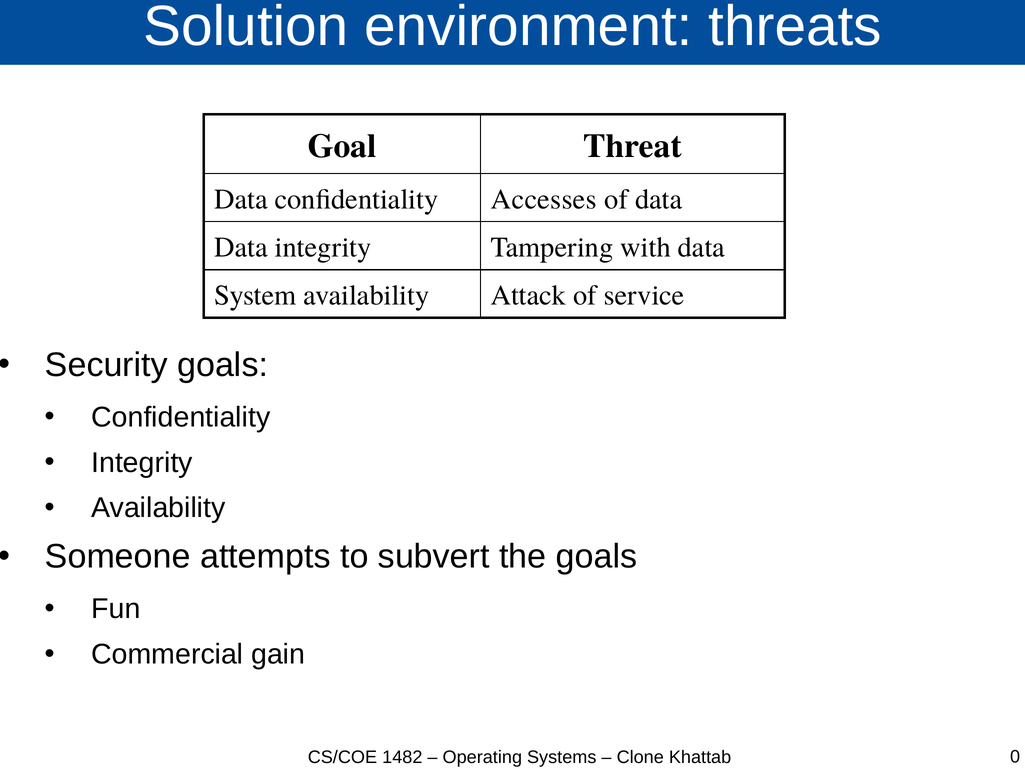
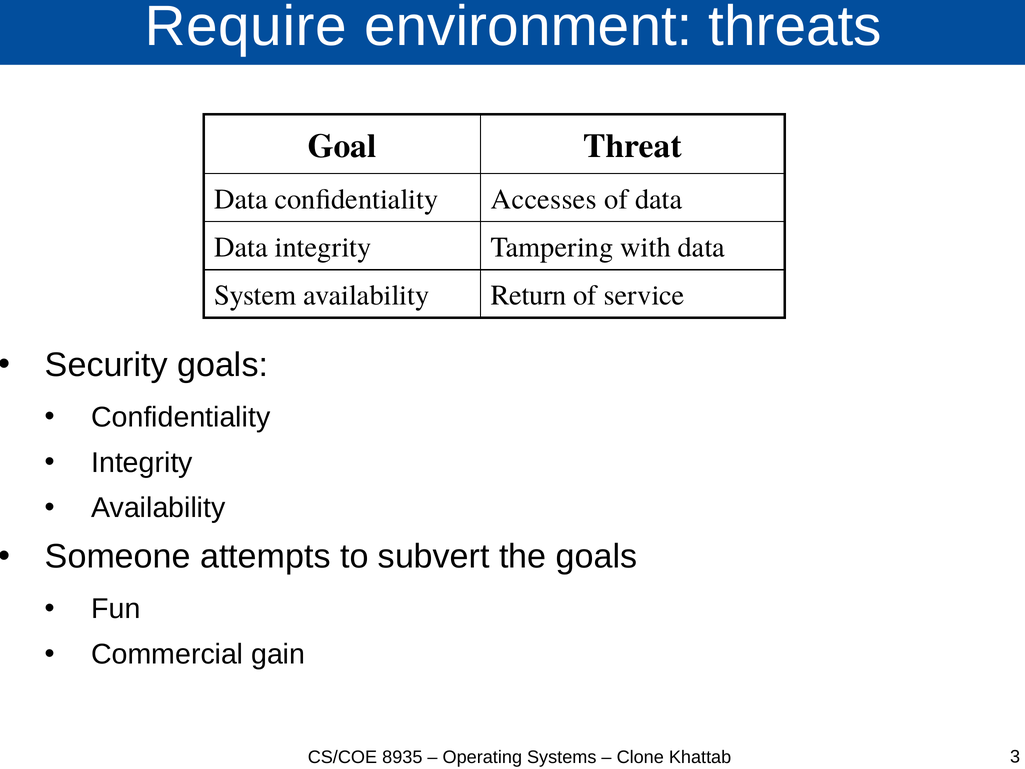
Solution: Solution -> Require
Attack: Attack -> Return
1482: 1482 -> 8935
0: 0 -> 3
